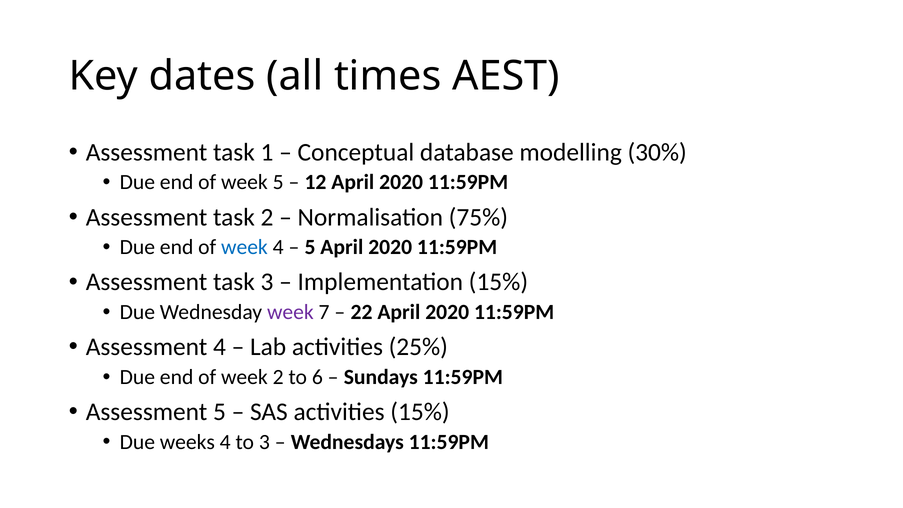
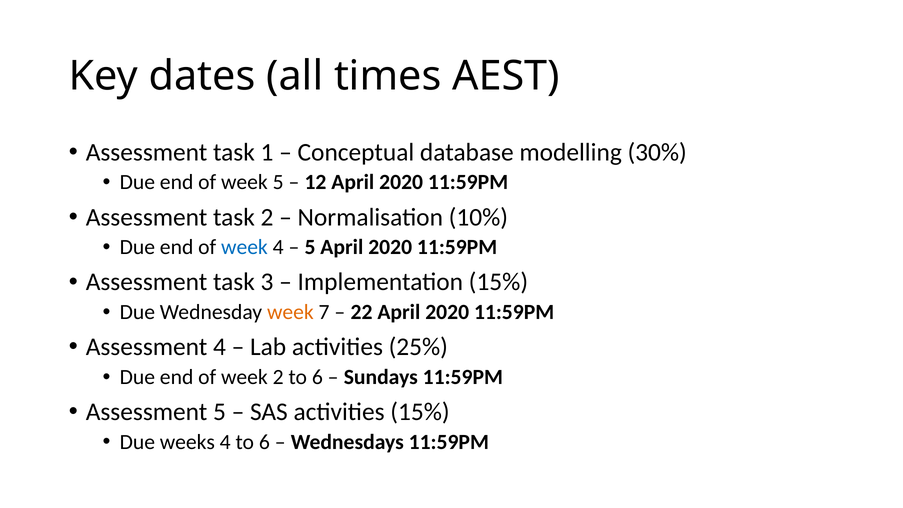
75%: 75% -> 10%
week at (290, 312) colour: purple -> orange
4 to 3: 3 -> 6
